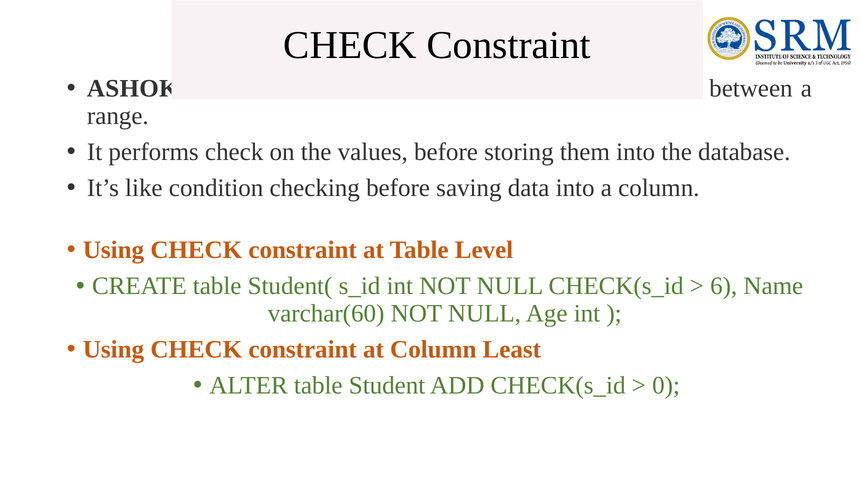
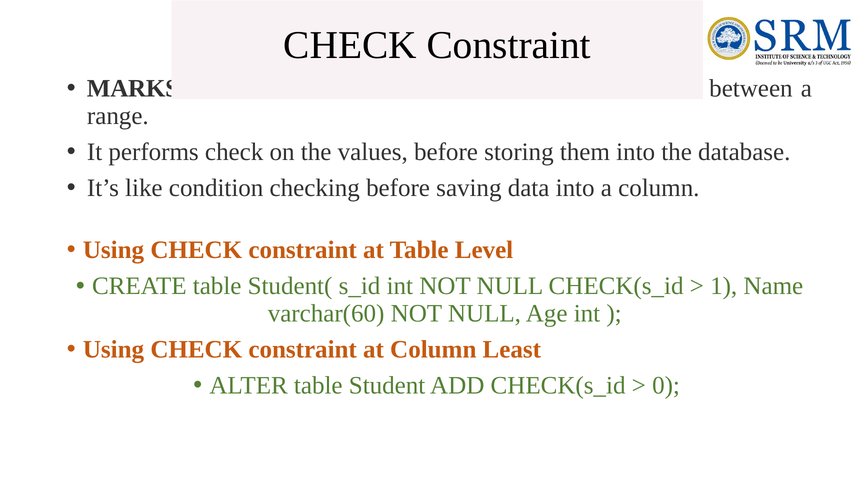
ASHOK: ASHOK -> MARKS
6: 6 -> 1
